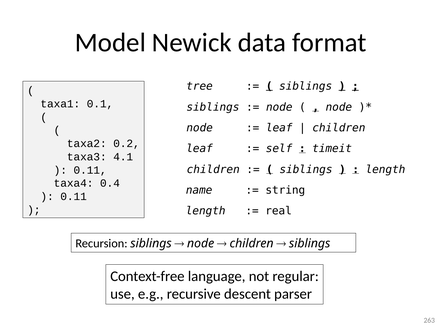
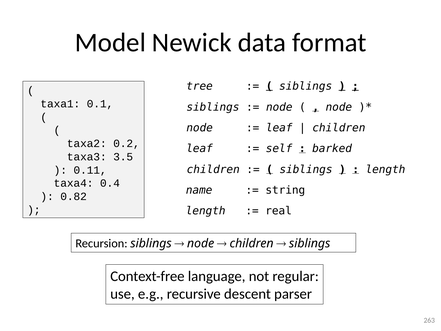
timeit: timeit -> barked
4.1: 4.1 -> 3.5
0.11 at (74, 196): 0.11 -> 0.82
